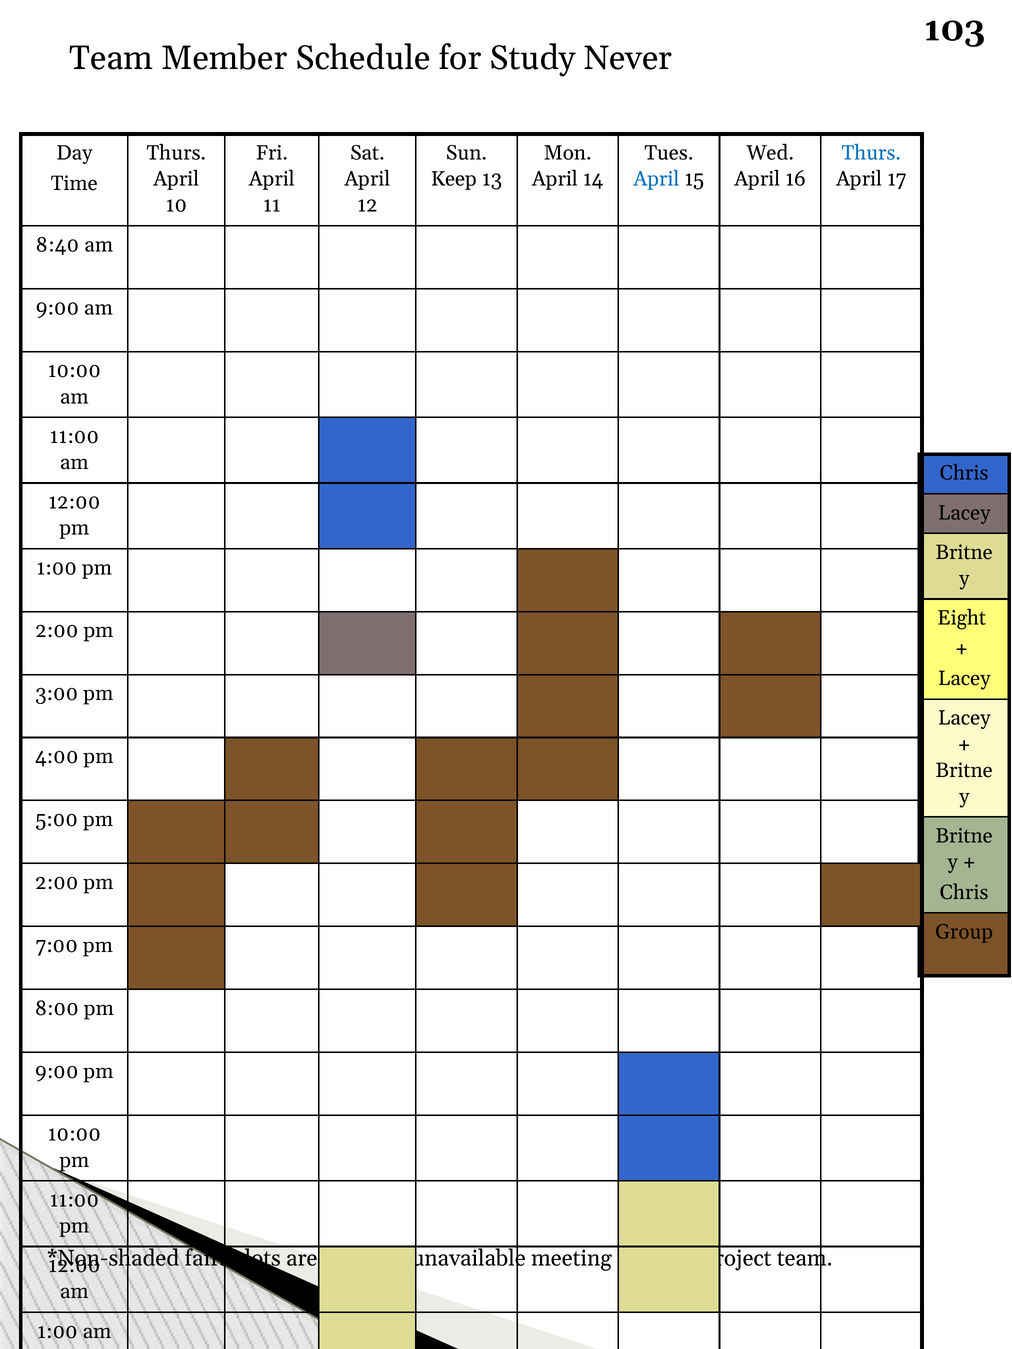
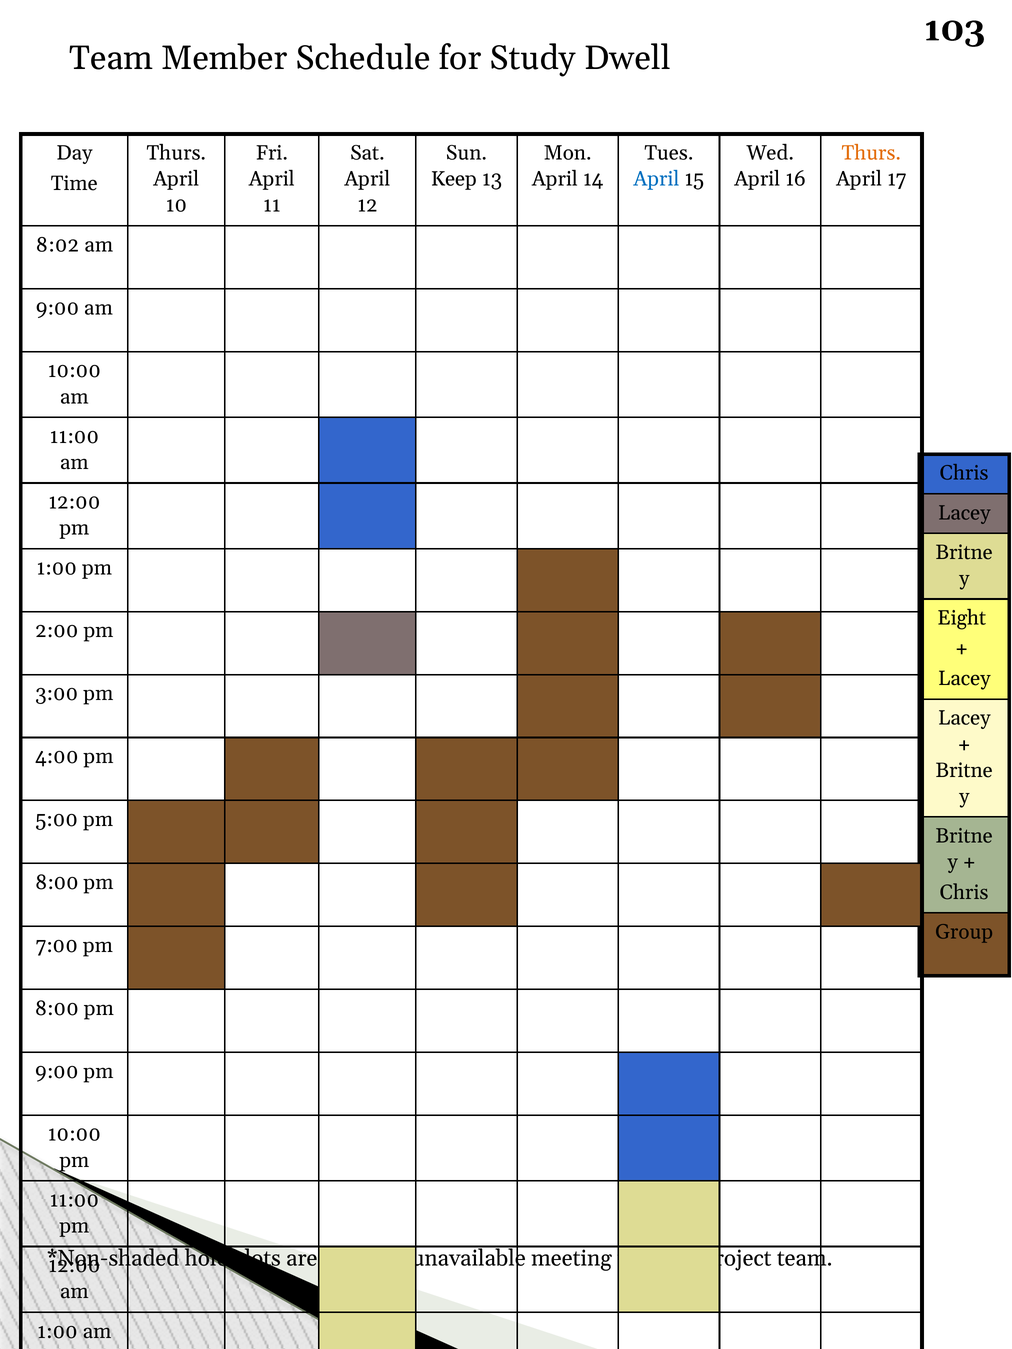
Never: Never -> Dwell
Thurs at (871, 153) colour: blue -> orange
8:40: 8:40 -> 8:02
2:00 at (57, 883): 2:00 -> 8:00
fairs: fairs -> hold
